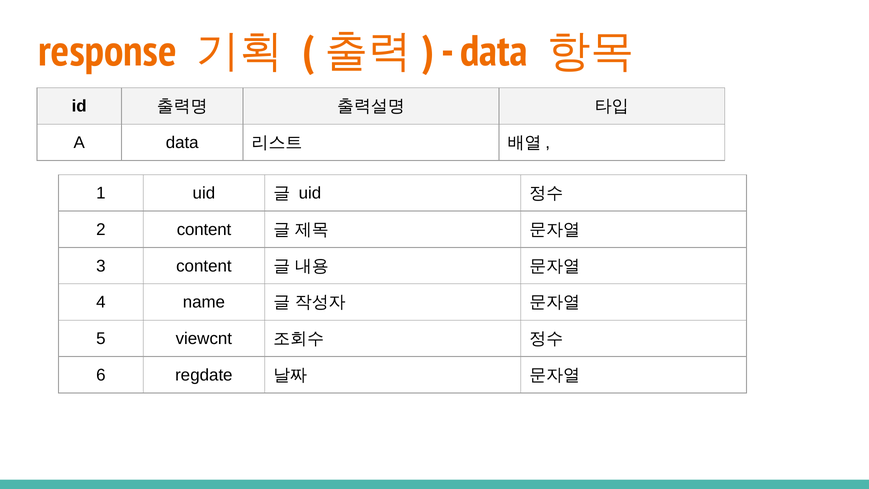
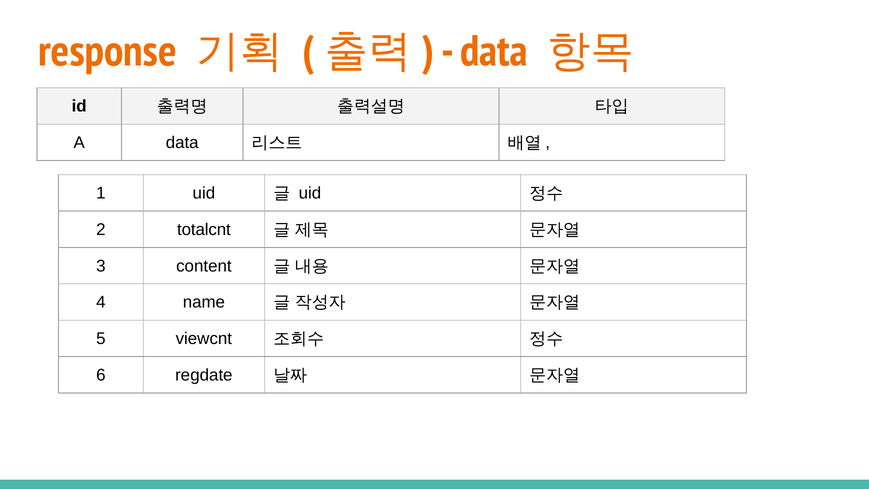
2 content: content -> totalcnt
